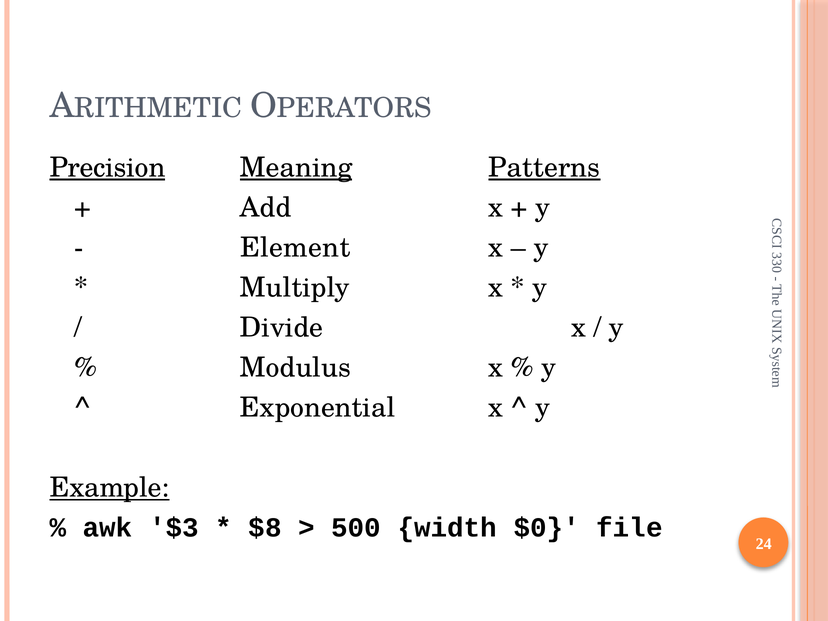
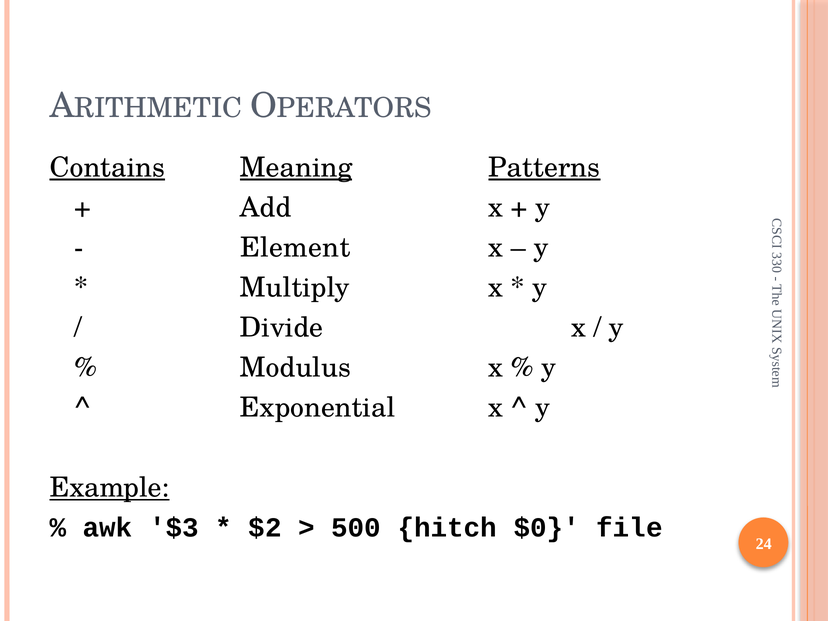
Precision: Precision -> Contains
$8: $8 -> $2
width: width -> hitch
